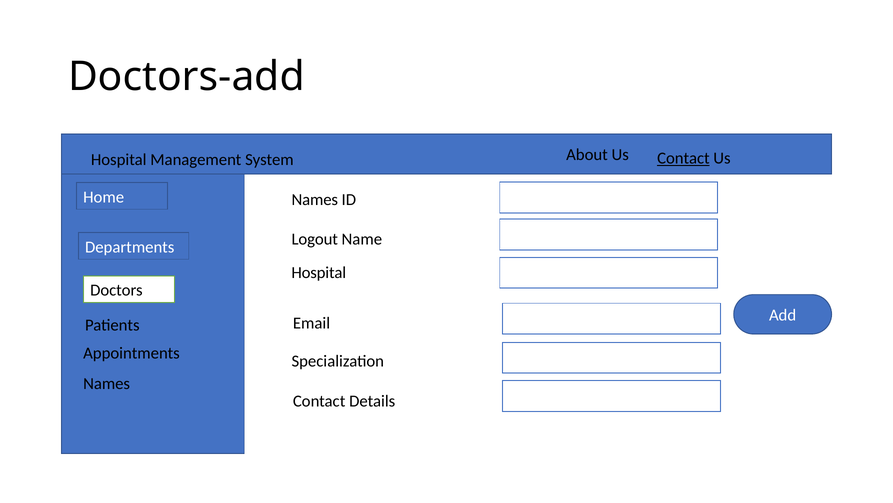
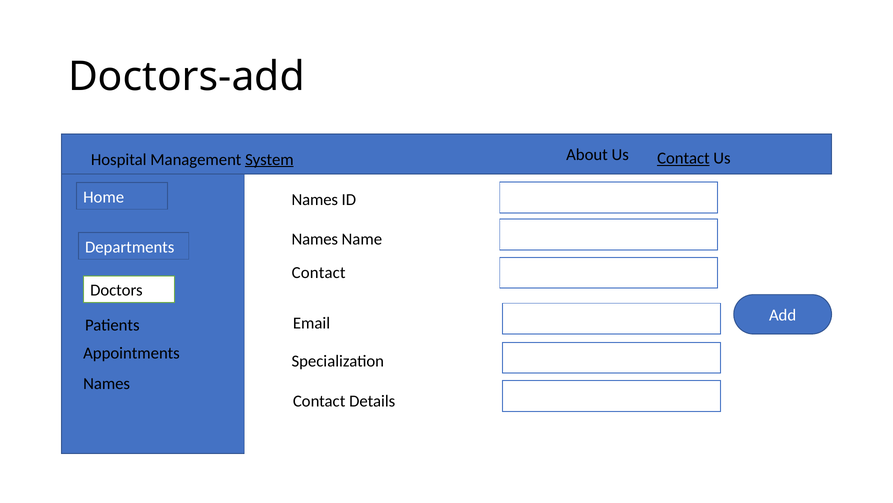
System underline: none -> present
Logout at (315, 239): Logout -> Names
Hospital at (319, 272): Hospital -> Contact
